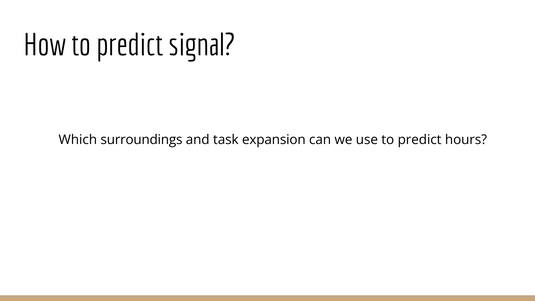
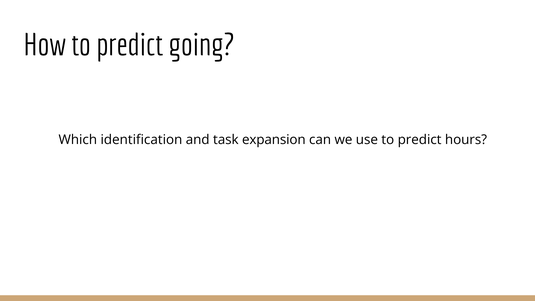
signal: signal -> going
surroundings: surroundings -> identification
